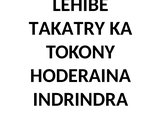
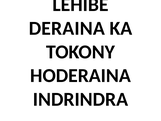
TAKATRY: TAKATRY -> DERAINA
